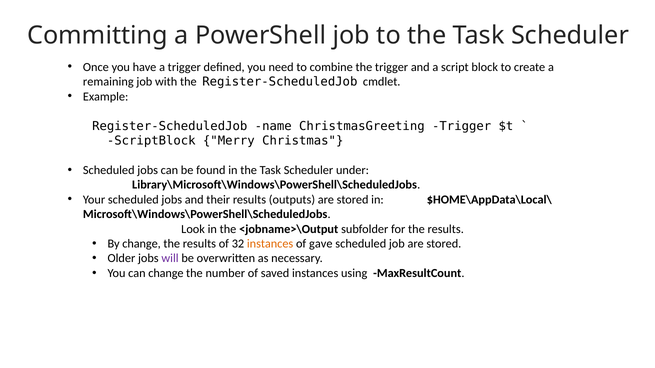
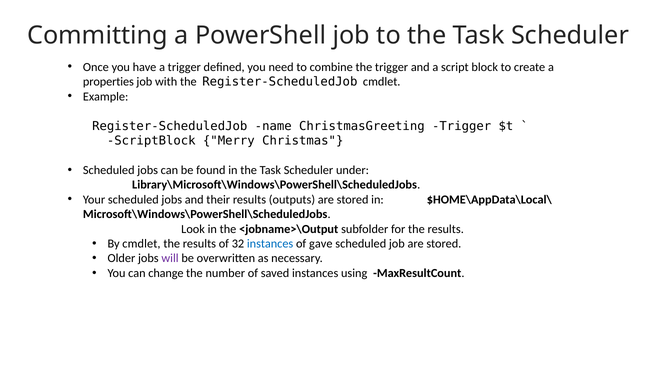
remaining: remaining -> properties
By change: change -> cmdlet
instances at (270, 244) colour: orange -> blue
